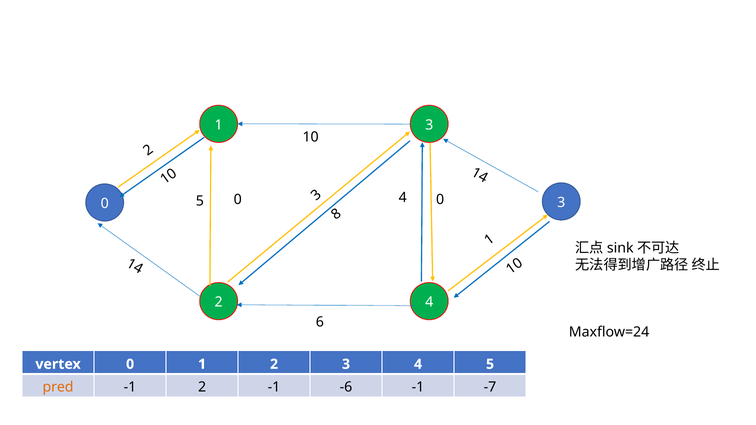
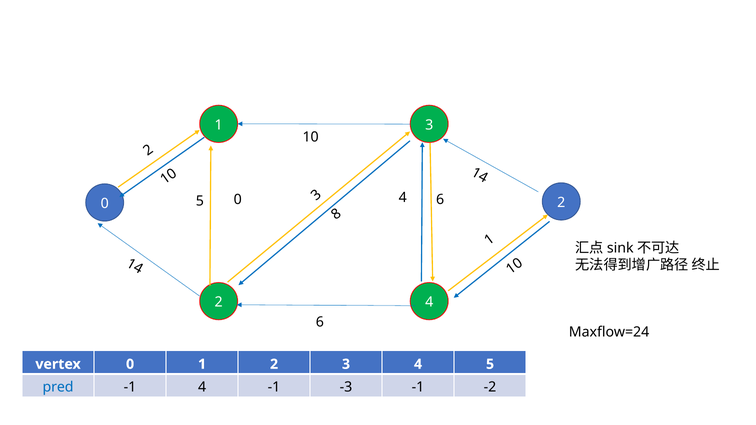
5 0: 0 -> 6
0 3: 3 -> 2
pred colour: orange -> blue
-1 2: 2 -> 4
-6: -6 -> -3
-7: -7 -> -2
